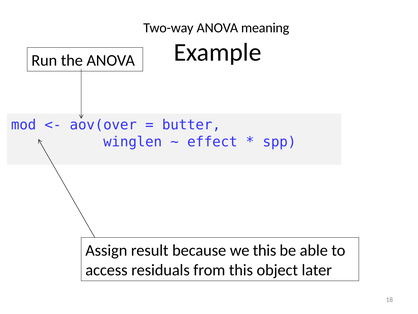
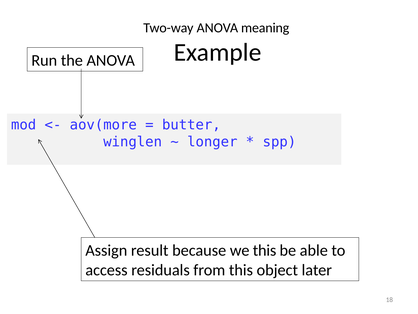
aov(over: aov(over -> aov(more
effect: effect -> longer
